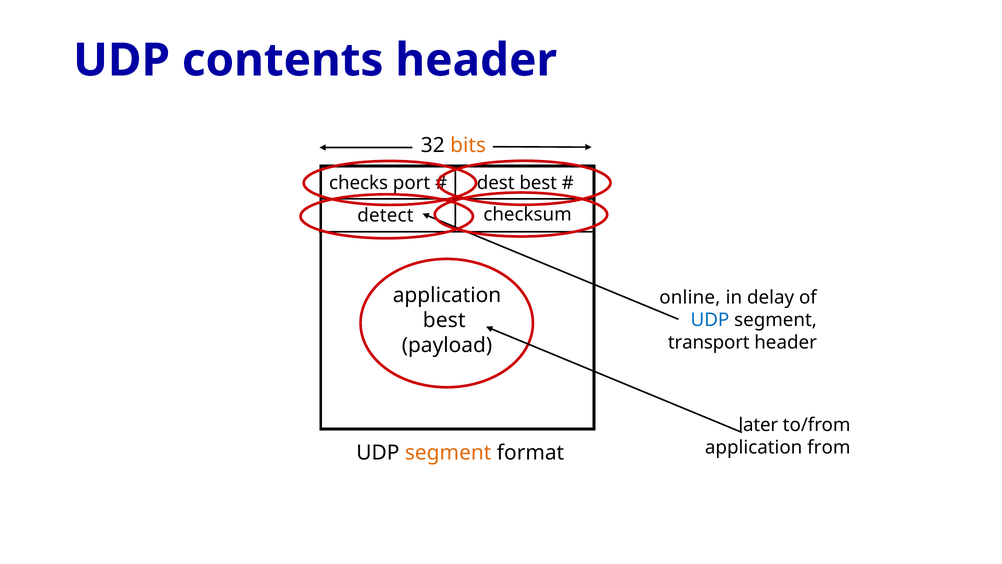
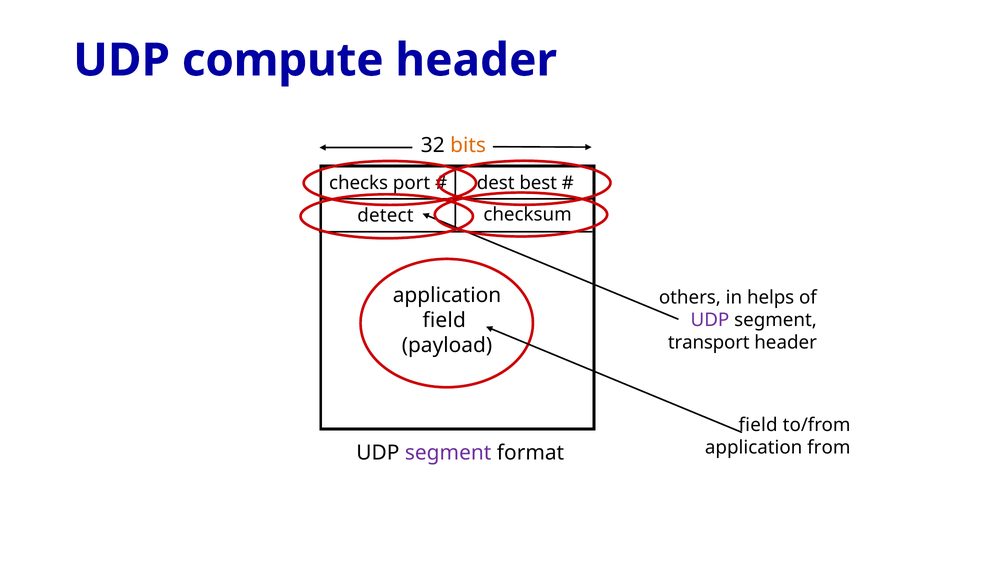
contents: contents -> compute
online: online -> others
delay: delay -> helps
best at (444, 320): best -> field
UDP at (710, 320) colour: blue -> purple
later at (758, 425): later -> field
segment at (448, 453) colour: orange -> purple
